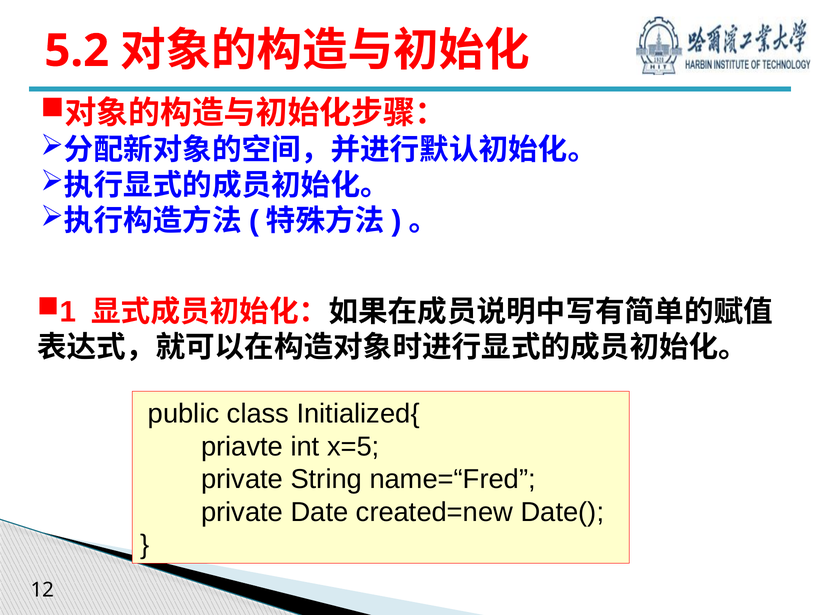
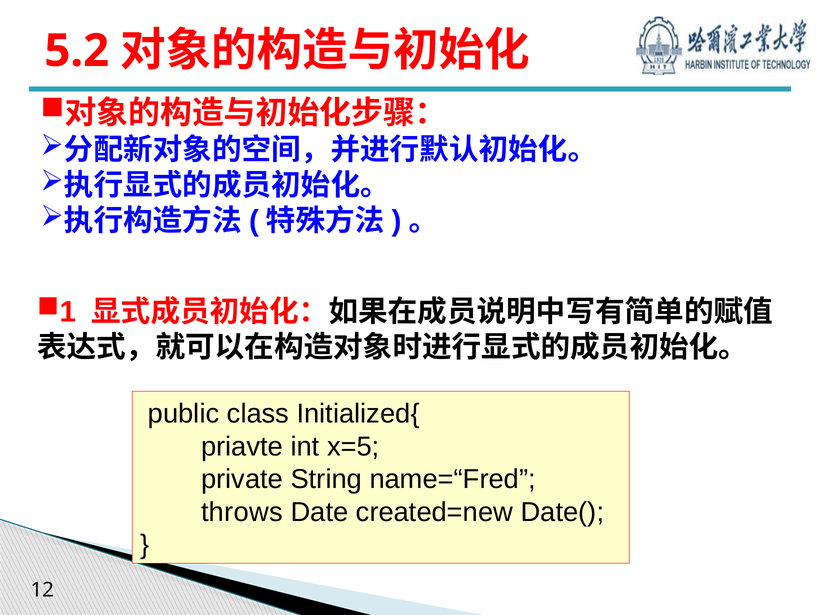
private at (242, 512): private -> throws
